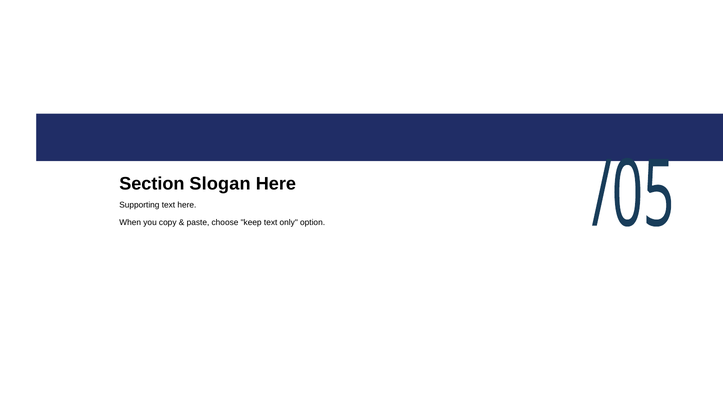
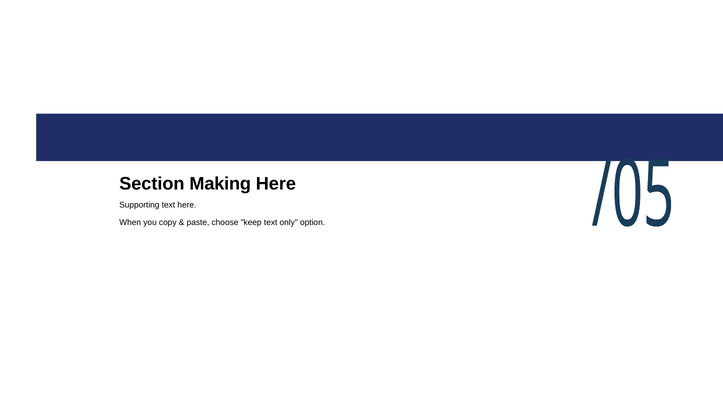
Slogan: Slogan -> Making
